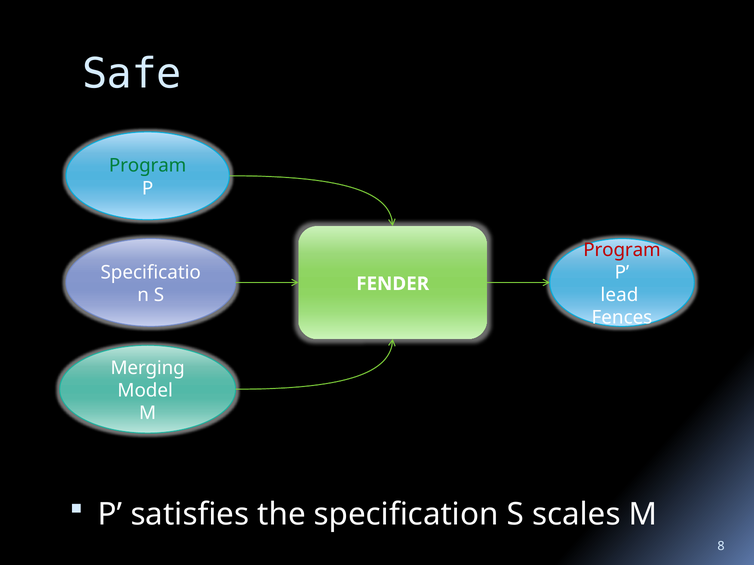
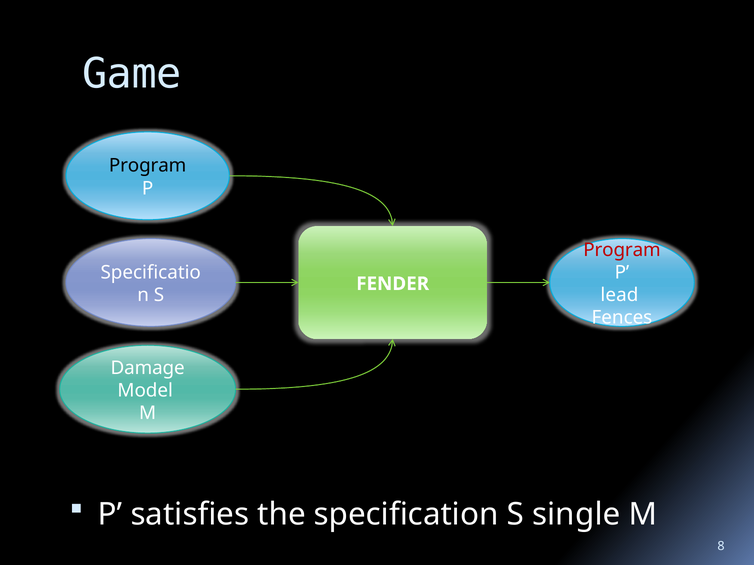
Safe: Safe -> Game
Program at (148, 166) colour: green -> black
Merging: Merging -> Damage
scales: scales -> single
